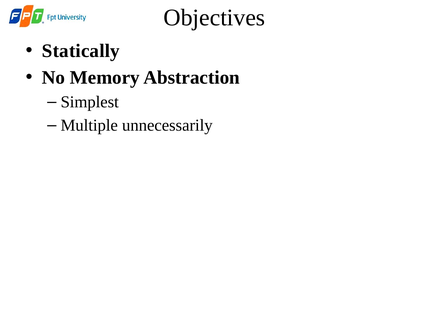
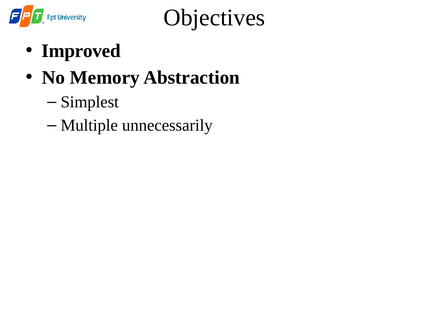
Statically: Statically -> Improved
